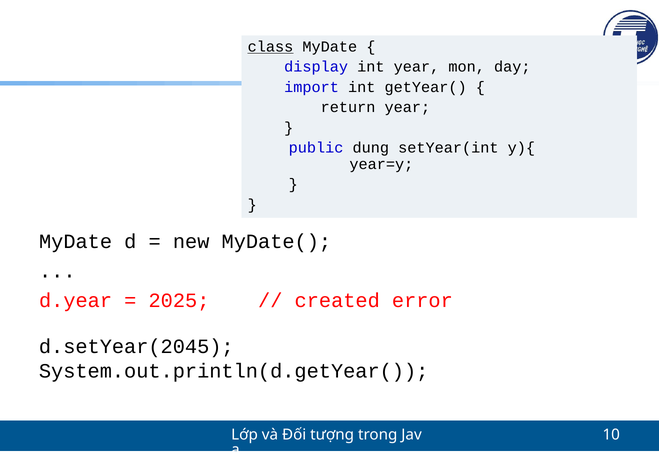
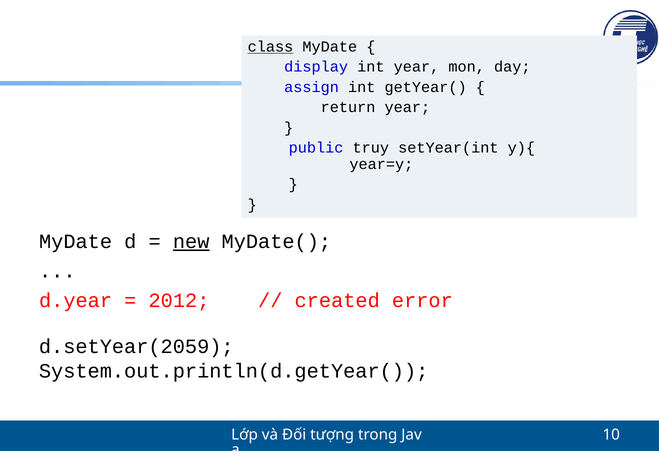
import: import -> assign
dung: dung -> truy
new underline: none -> present
2025: 2025 -> 2012
d.setYear(2045: d.setYear(2045 -> d.setYear(2059
